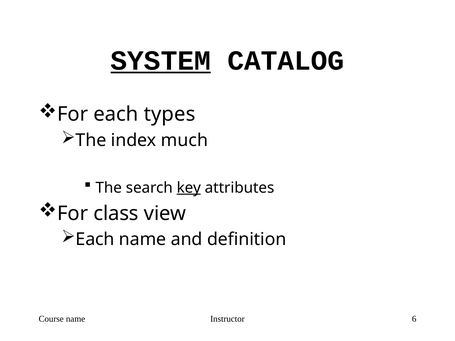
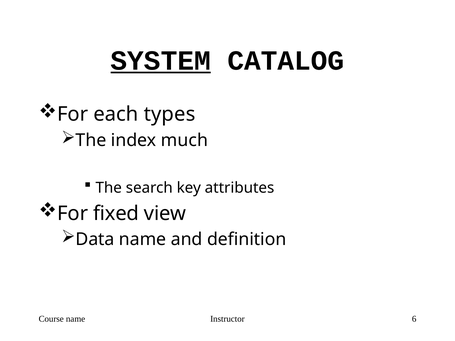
key underline: present -> none
class: class -> fixed
Each at (95, 240): Each -> Data
